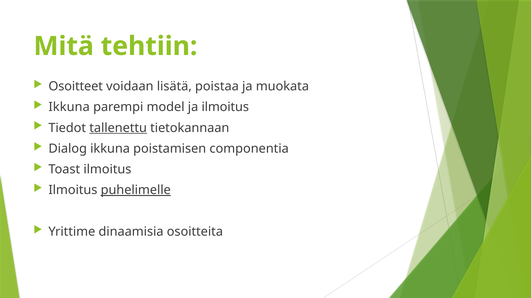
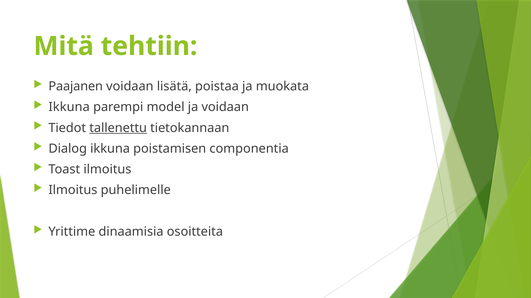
Osoitteet: Osoitteet -> Paajanen
ja ilmoitus: ilmoitus -> voidaan
puhelimelle underline: present -> none
